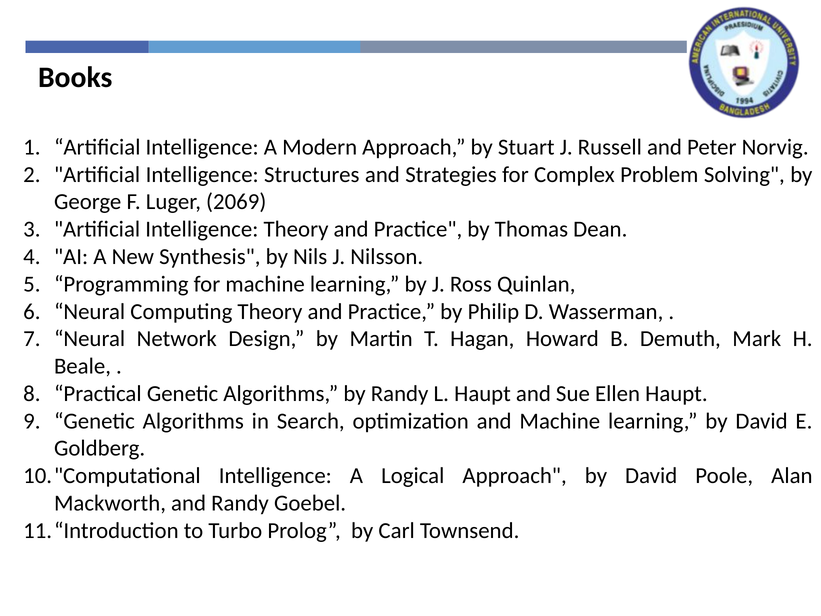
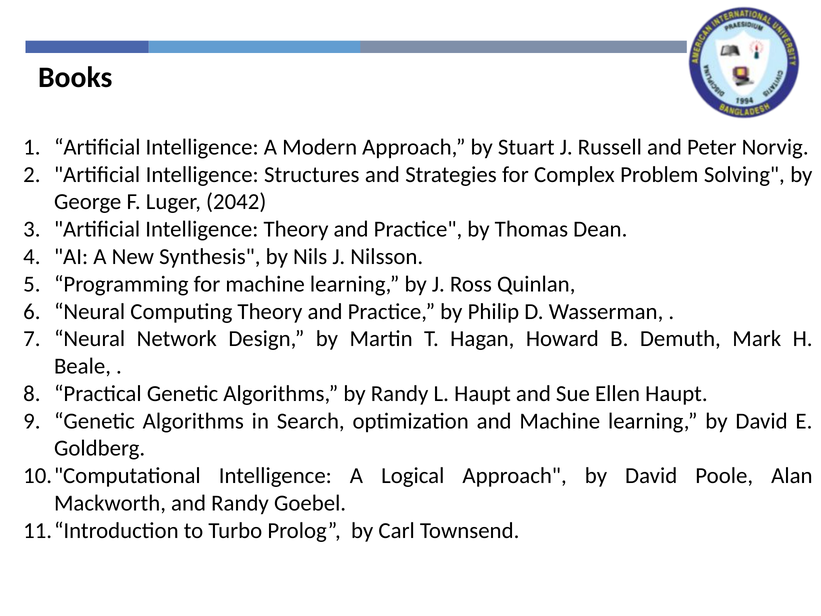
2069: 2069 -> 2042
